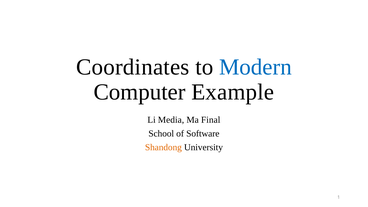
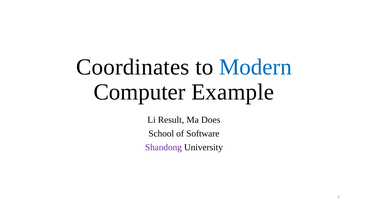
Media: Media -> Result
Final: Final -> Does
Shandong colour: orange -> purple
